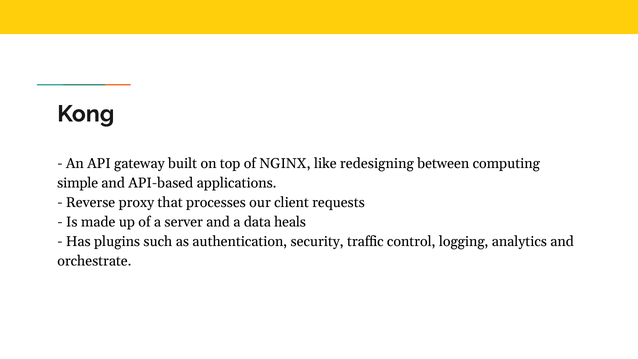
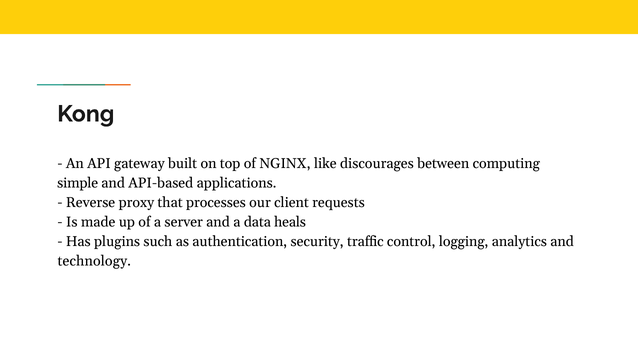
redesigning: redesigning -> discourages
orchestrate: orchestrate -> technology
